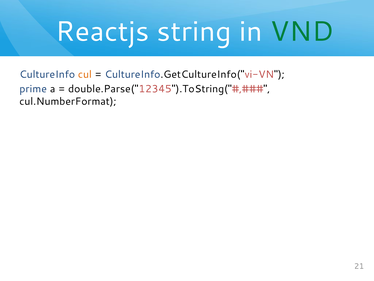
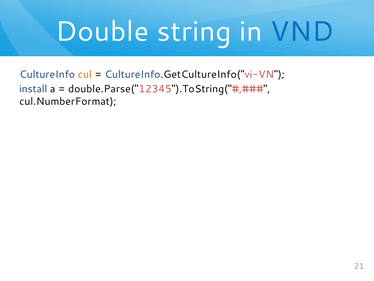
Reactjs: Reactjs -> Double
VND colour: green -> blue
prime: prime -> install
